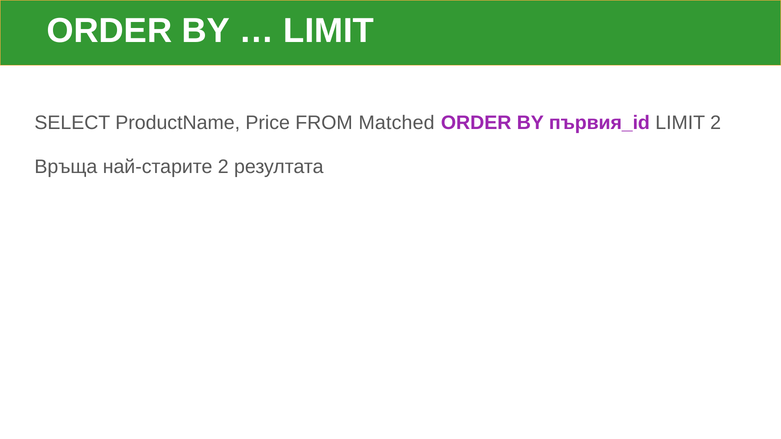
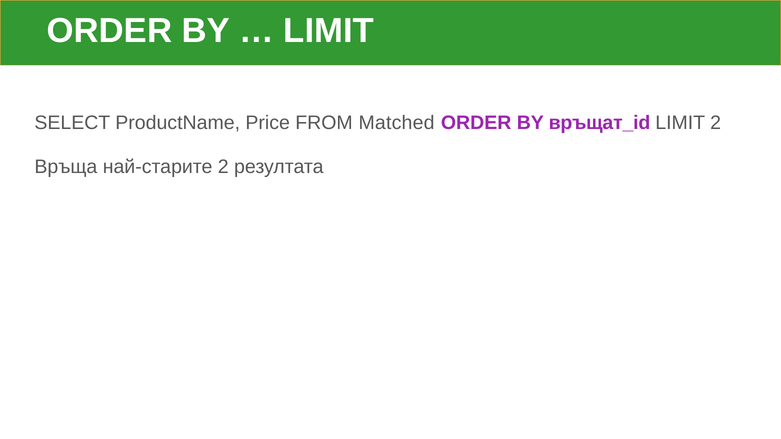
първия_id: първия_id -> връщат_id
